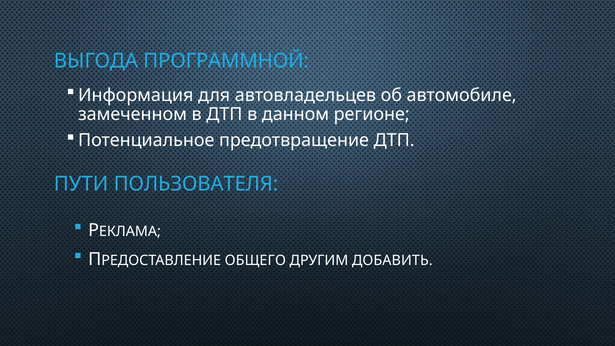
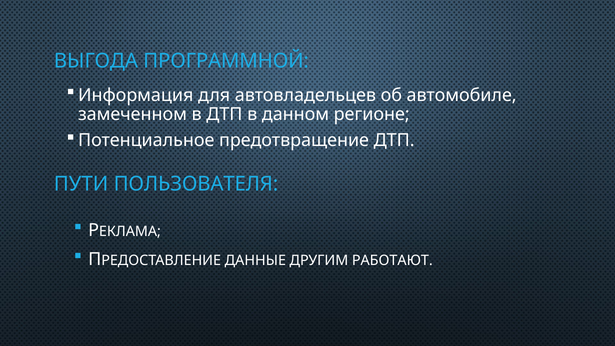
ОБЩЕГО: ОБЩЕГО -> ДАННЫЕ
ДОБАВИТЬ: ДОБАВИТЬ -> РАБОТАЮТ
